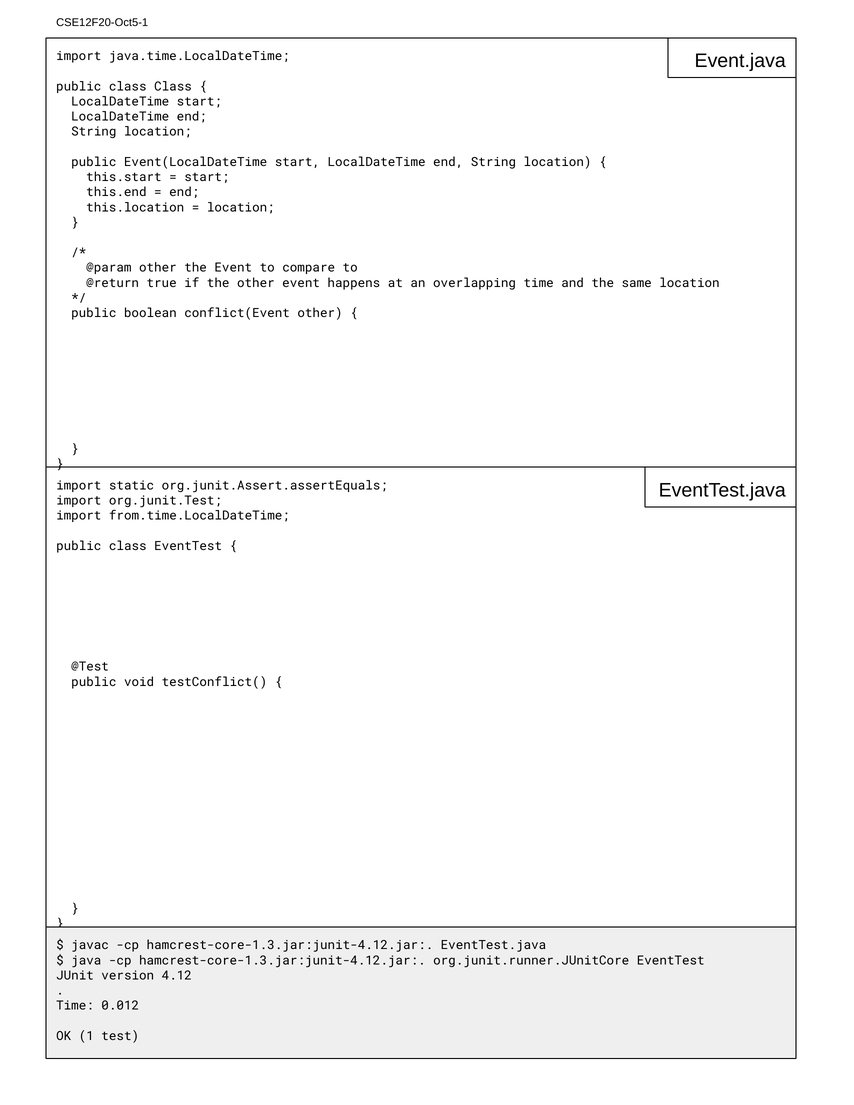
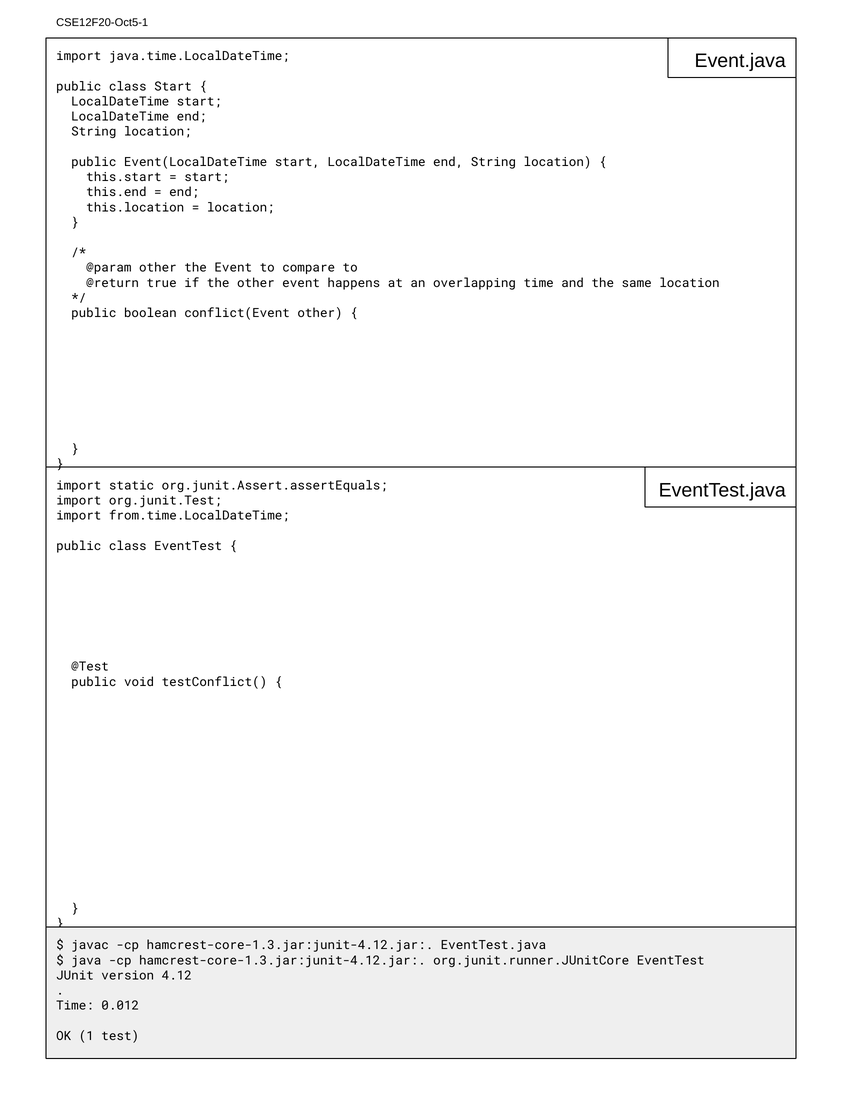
class Class: Class -> Start
